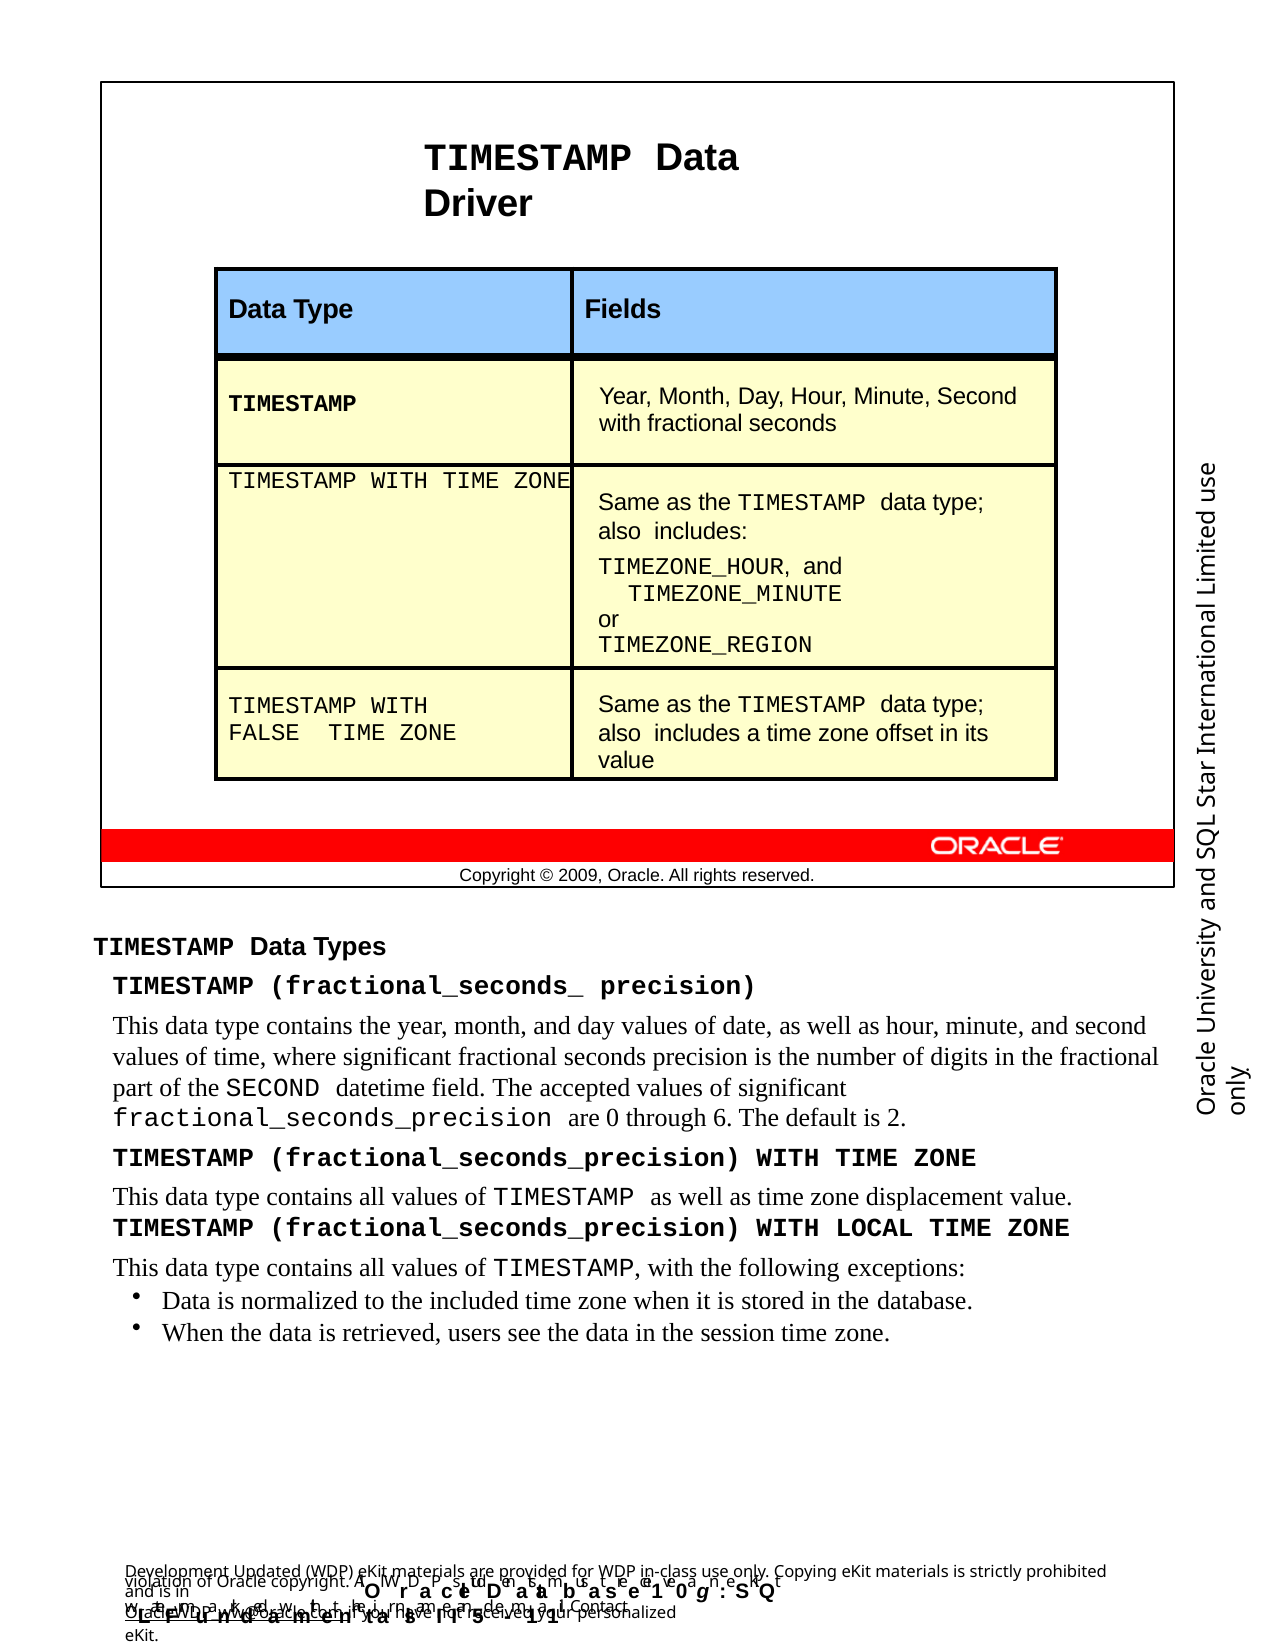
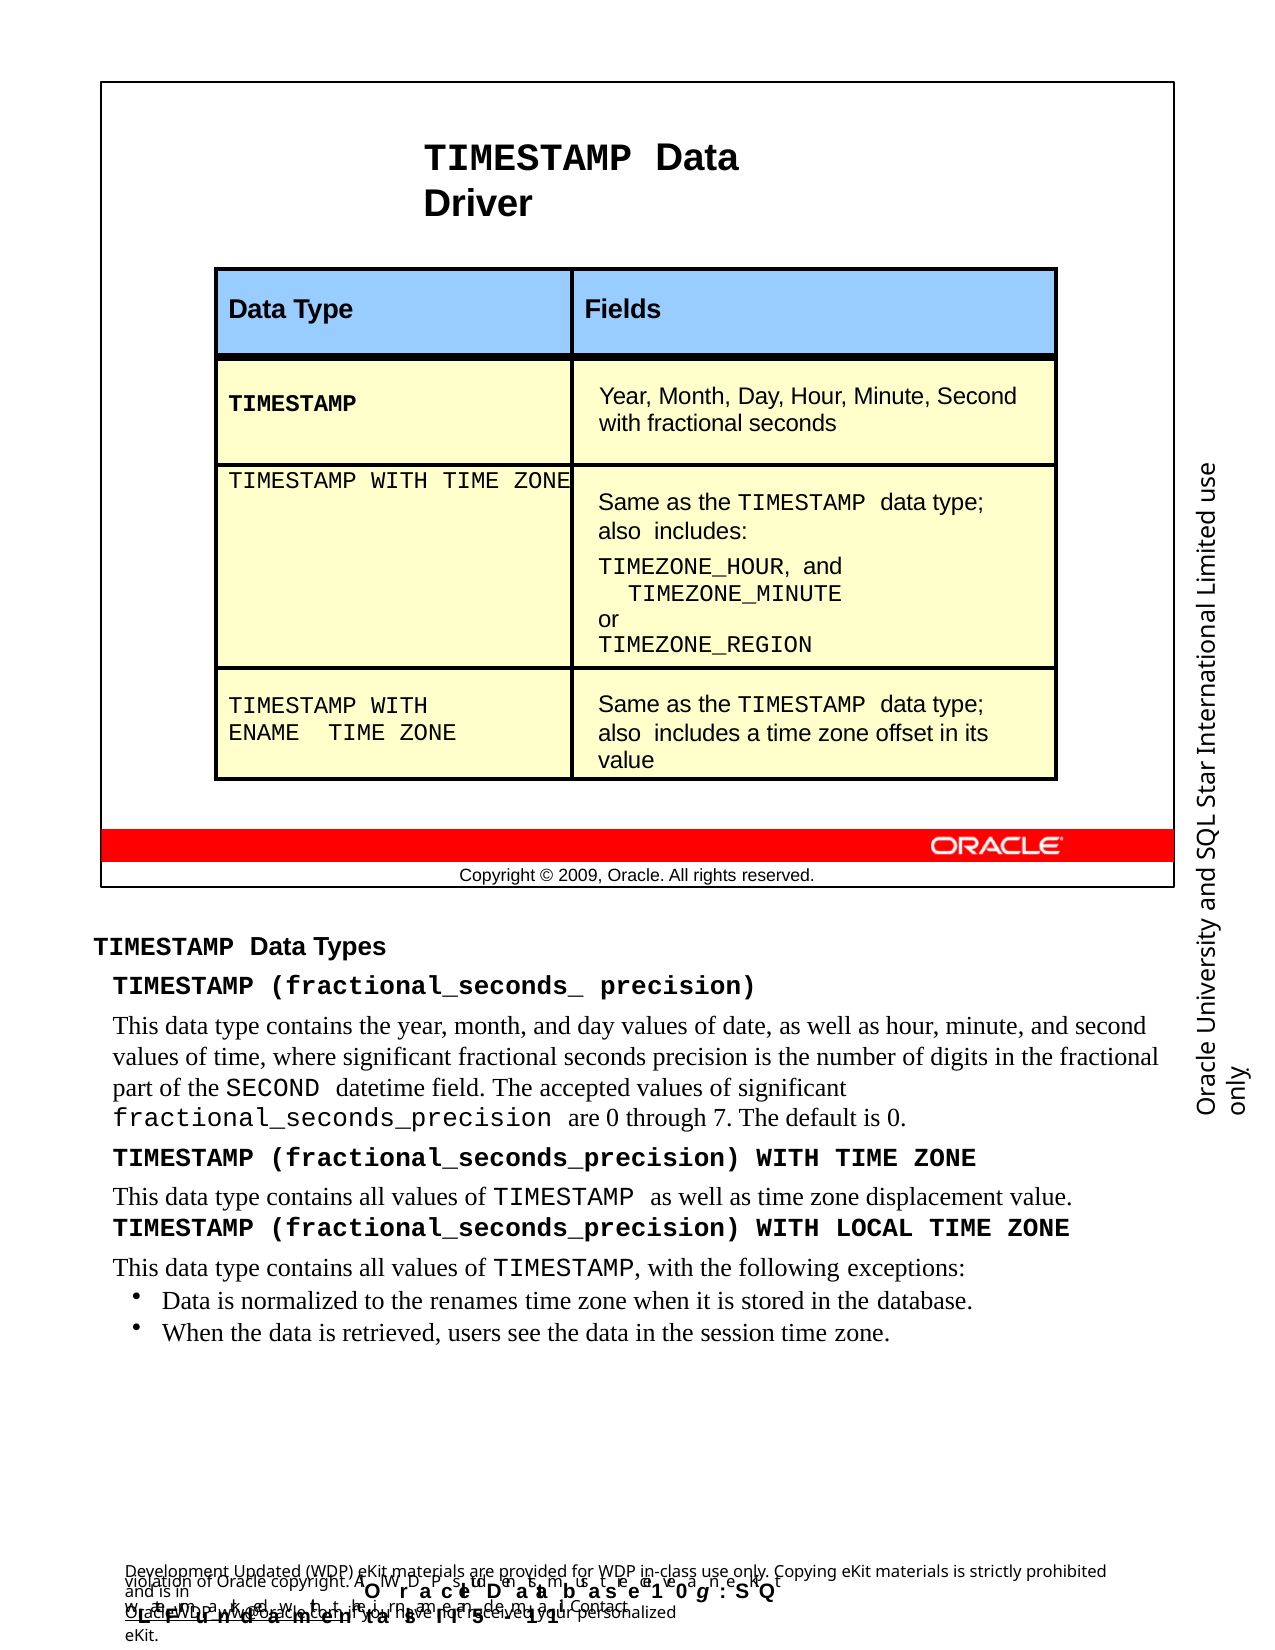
FALSE: FALSE -> ENAME
6: 6 -> 7
is 2: 2 -> 0
included: included -> renames
